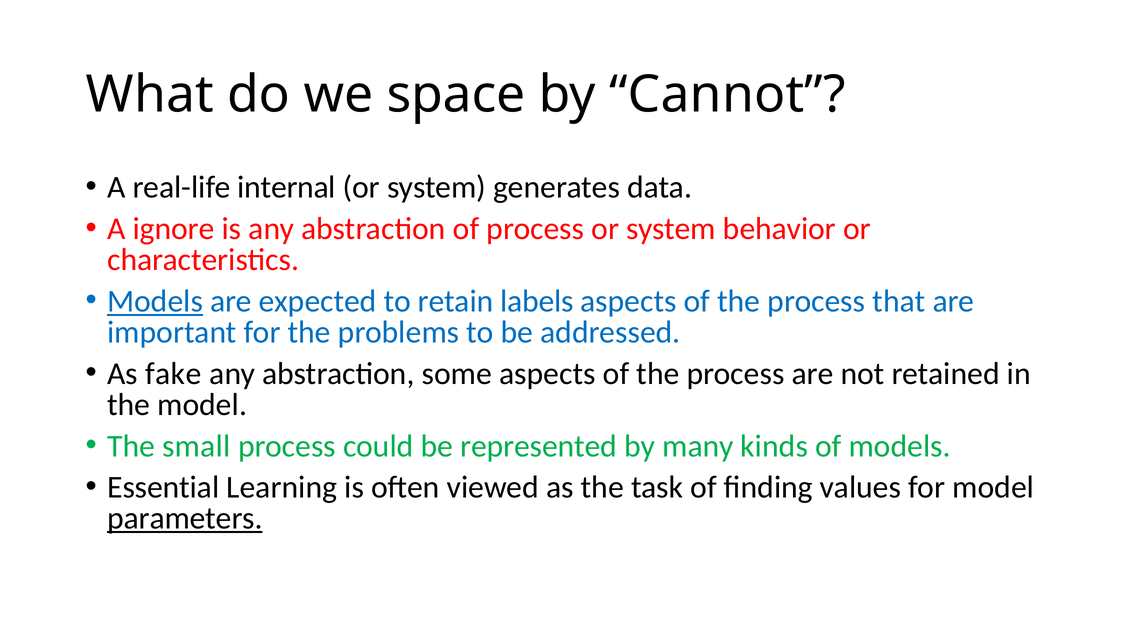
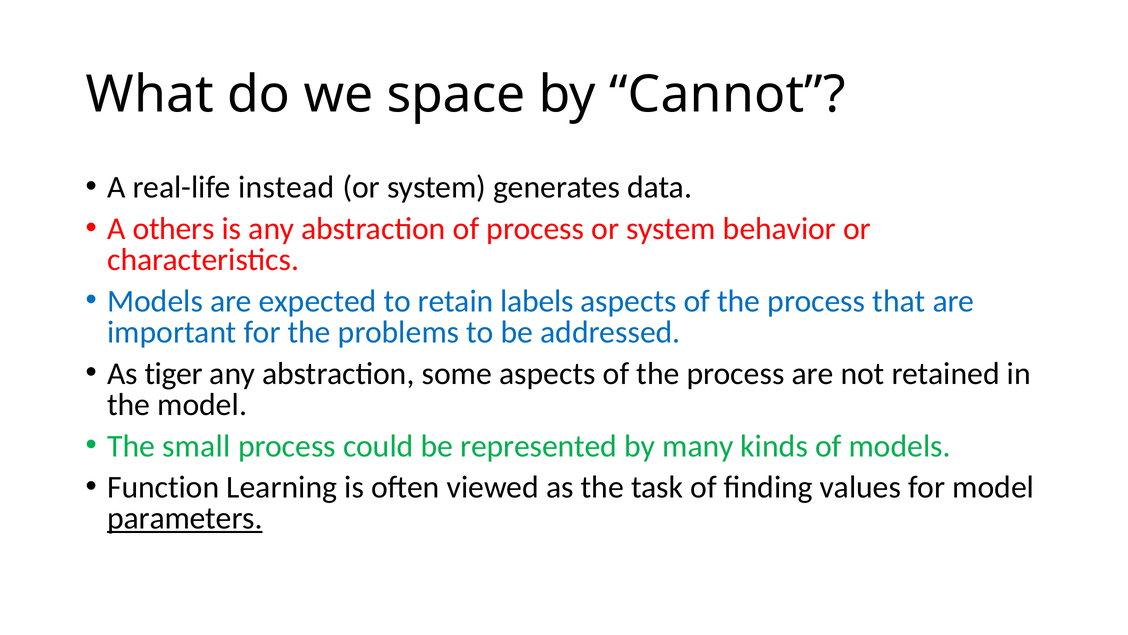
internal: internal -> instead
ignore: ignore -> others
Models at (155, 301) underline: present -> none
fake: fake -> tiger
Essential: Essential -> Function
